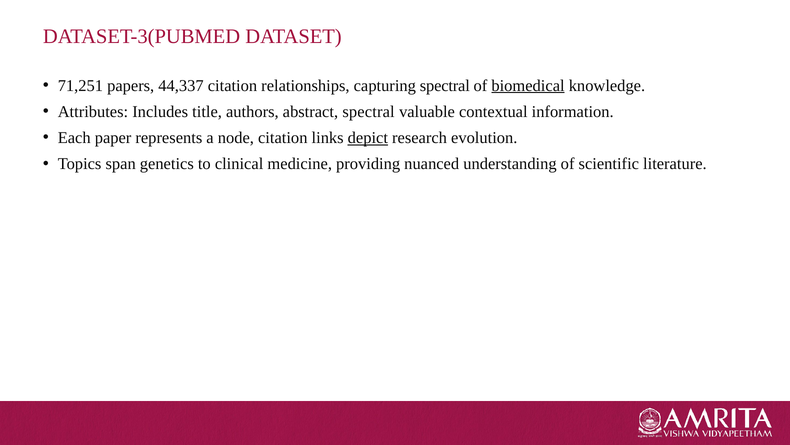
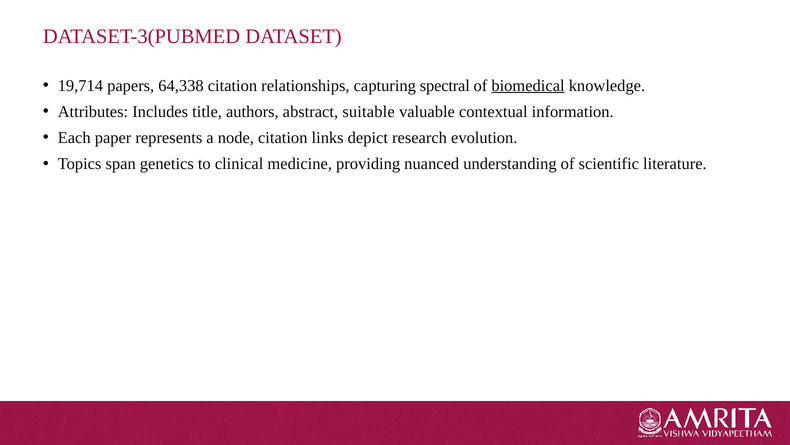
71,251: 71,251 -> 19,714
44,337: 44,337 -> 64,338
abstract spectral: spectral -> suitable
depict underline: present -> none
